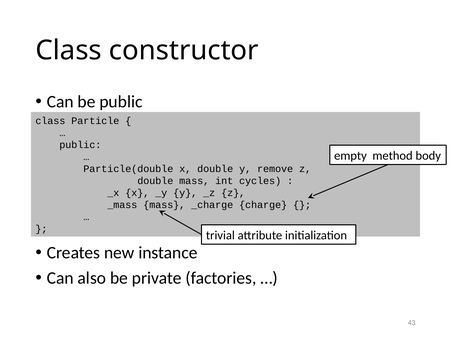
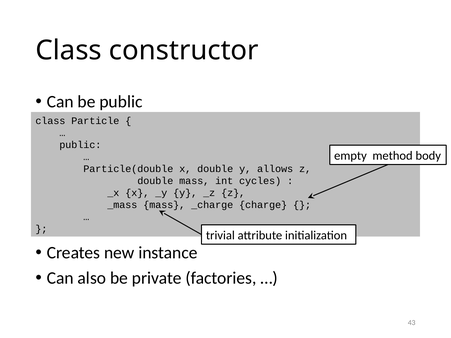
remove: remove -> allows
